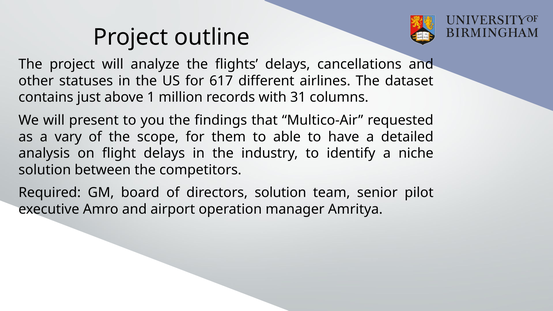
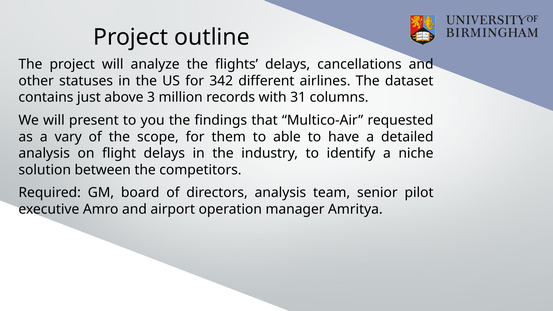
617: 617 -> 342
1: 1 -> 3
directors solution: solution -> analysis
